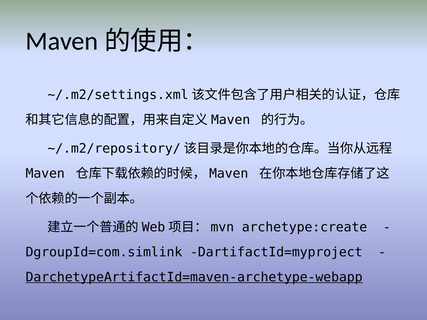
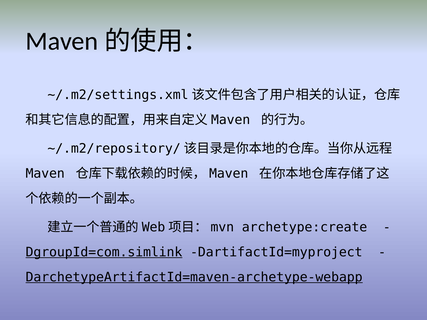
DgroupId=com.simlink underline: none -> present
